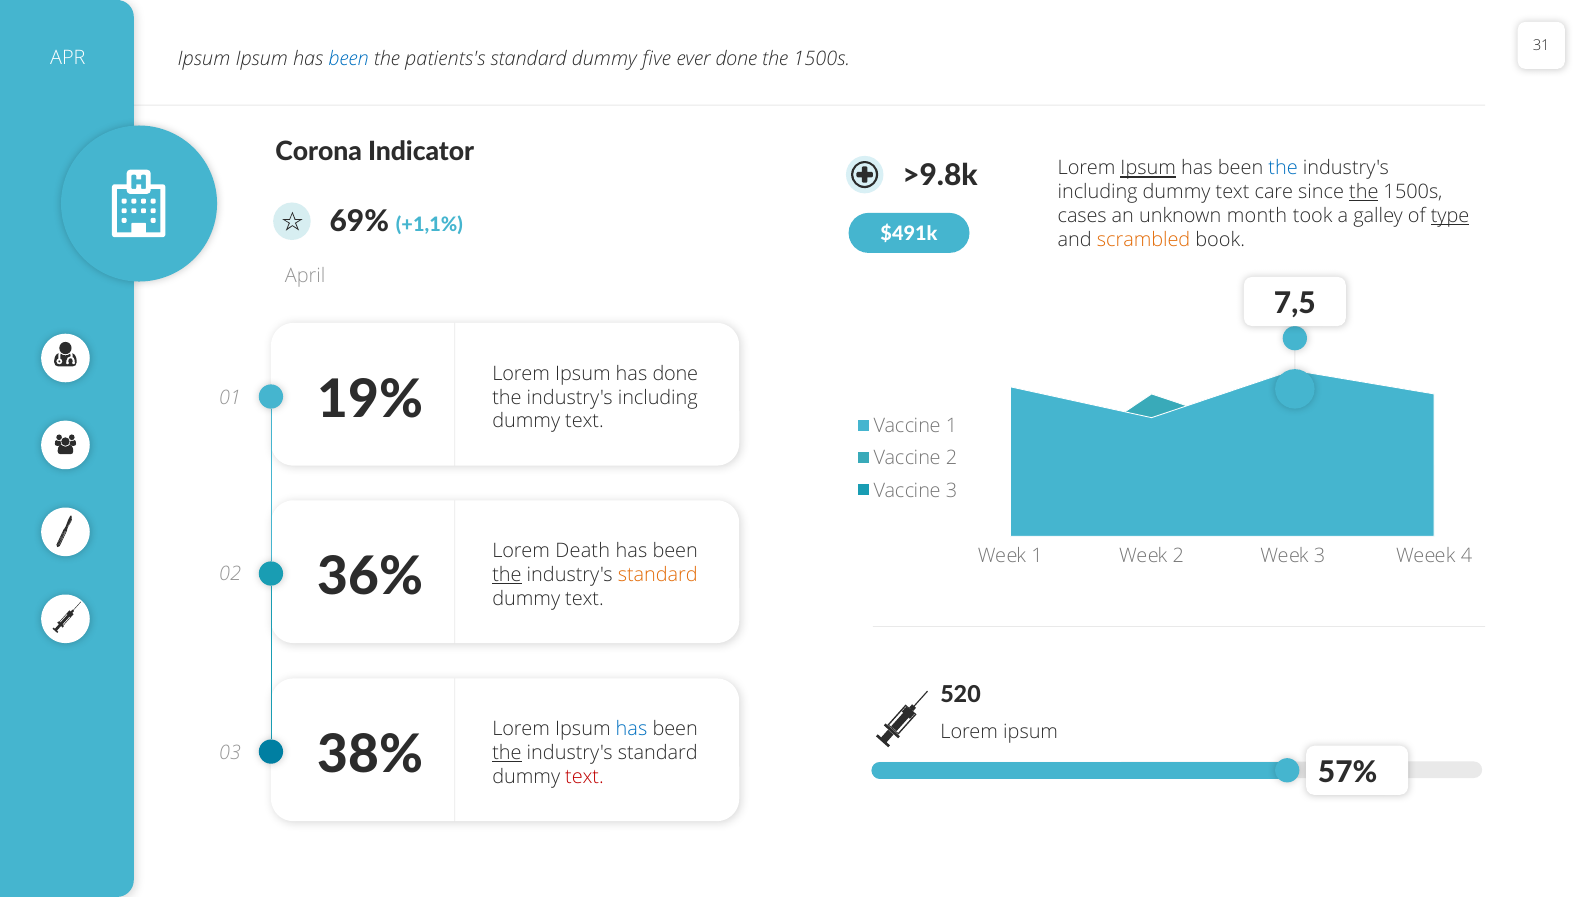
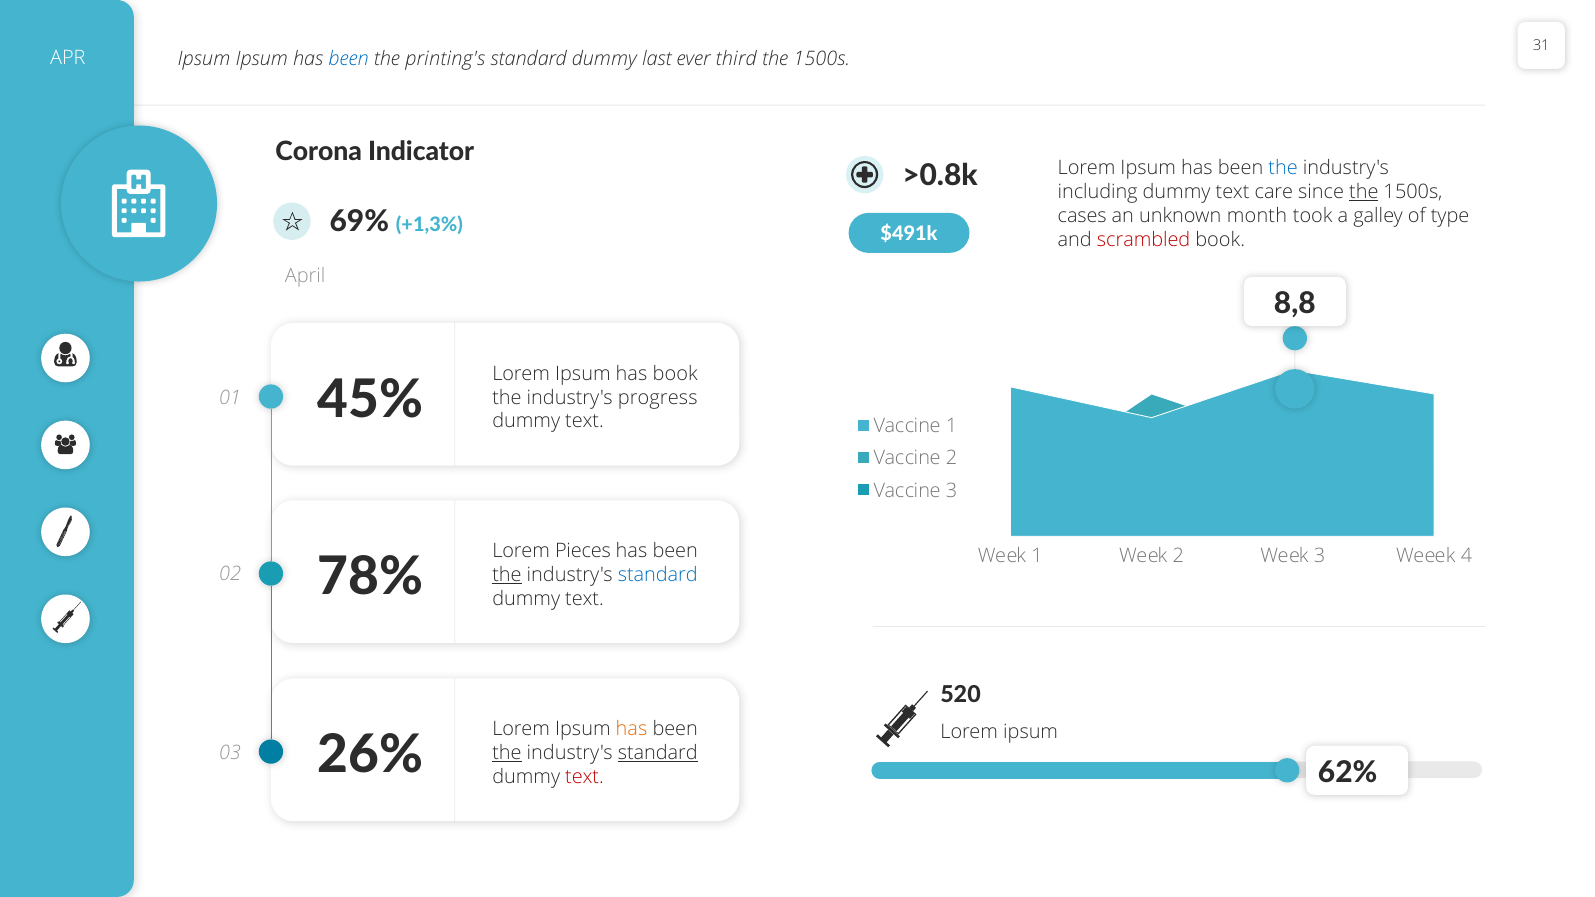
patients's: patients's -> printing's
five: five -> last
ever done: done -> third
Ipsum at (1148, 168) underline: present -> none
>9.8k: >9.8k -> >0.8k
type underline: present -> none
+1,1%: +1,1% -> +1,3%
scrambled colour: orange -> red
7,5: 7,5 -> 8,8
has done: done -> book
19%: 19% -> 45%
including at (658, 398): including -> progress
Death: Death -> Pieces
36%: 36% -> 78%
standard at (658, 575) colour: orange -> blue
has at (632, 729) colour: blue -> orange
38%: 38% -> 26%
standard at (658, 753) underline: none -> present
57%: 57% -> 62%
